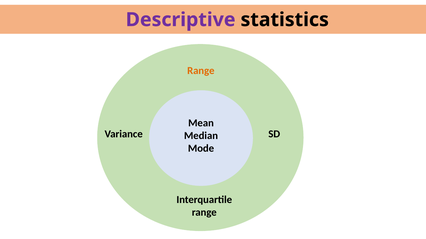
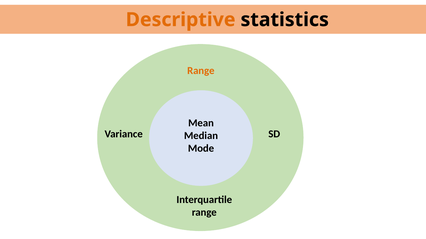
Descriptive colour: purple -> orange
